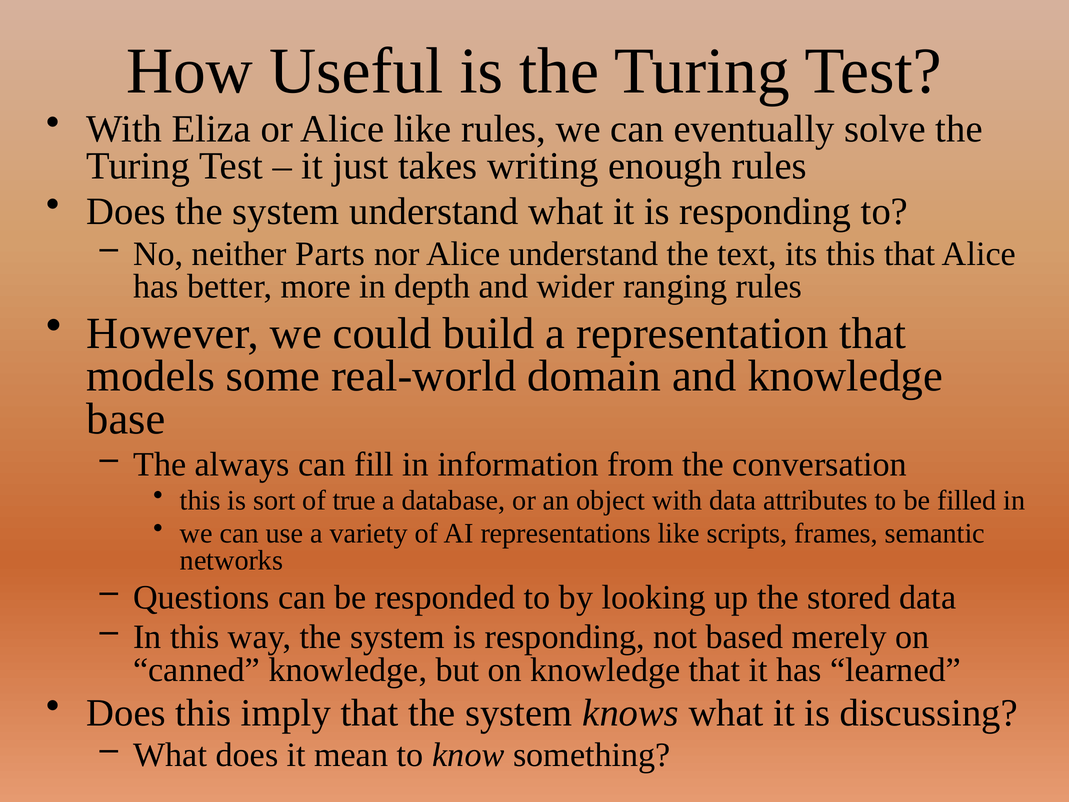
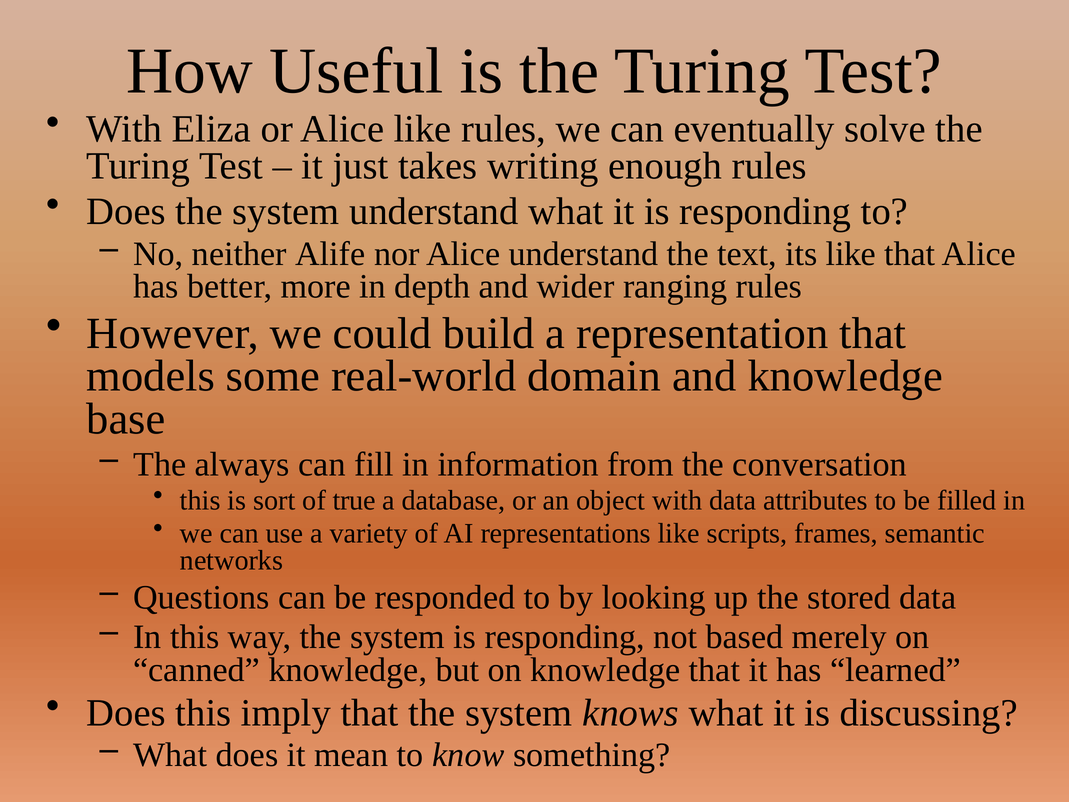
Parts: Parts -> Alife
its this: this -> like
